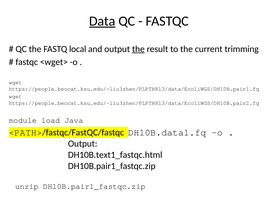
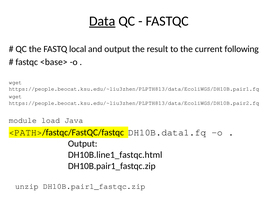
the at (138, 49) underline: present -> none
trimming: trimming -> following
<wget>: <wget> -> <base>
DH10B.text1_fastqc.html: DH10B.text1_fastqc.html -> DH10B.line1_fastqc.html
